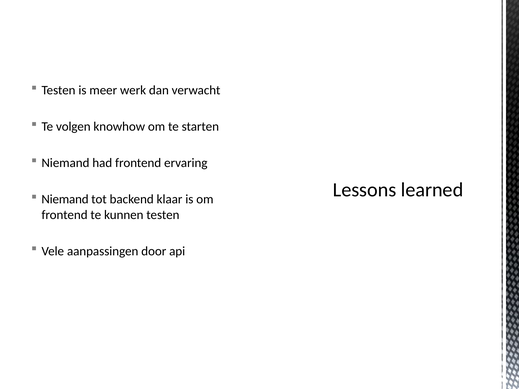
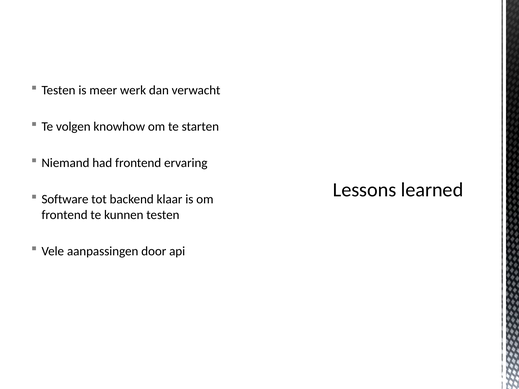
Niemand at (65, 199): Niemand -> Software
